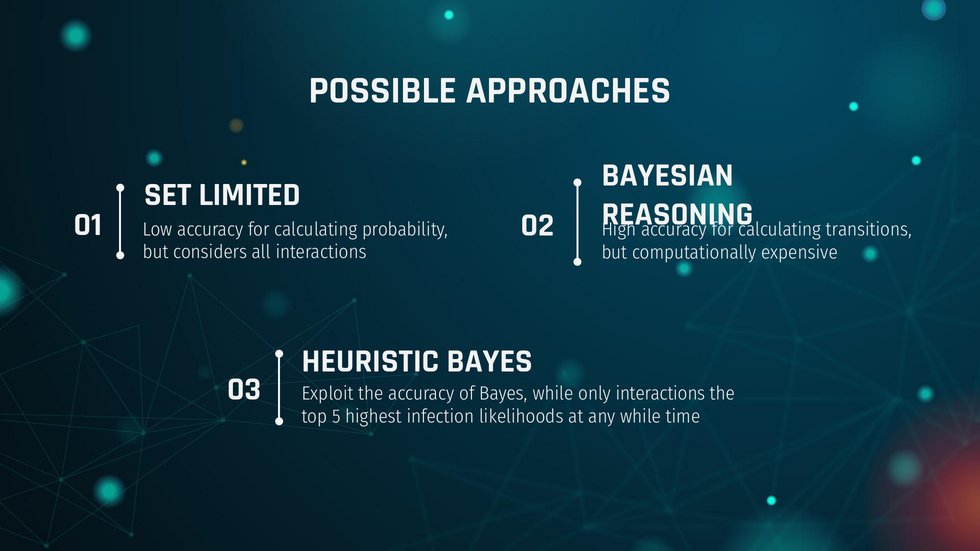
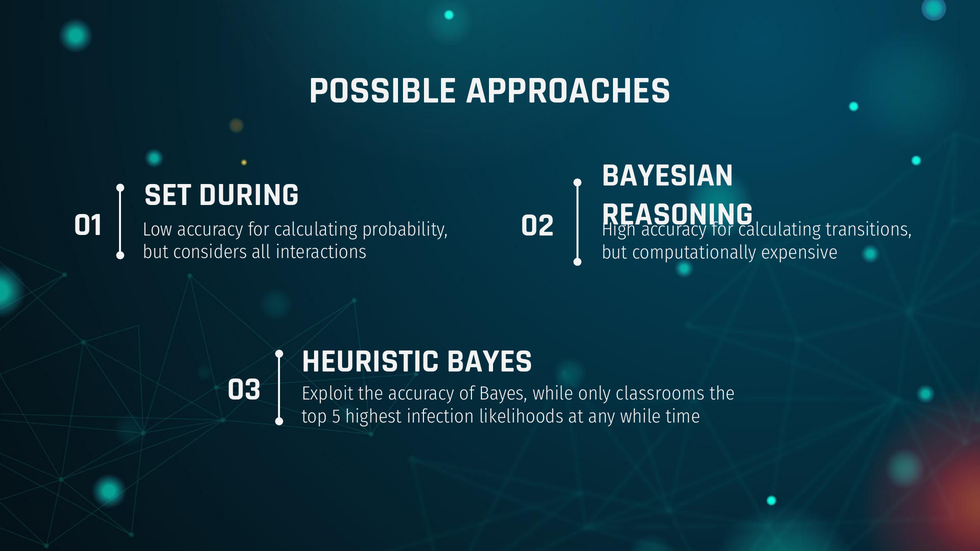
LIMITED: LIMITED -> DURING
only interactions: interactions -> classrooms
